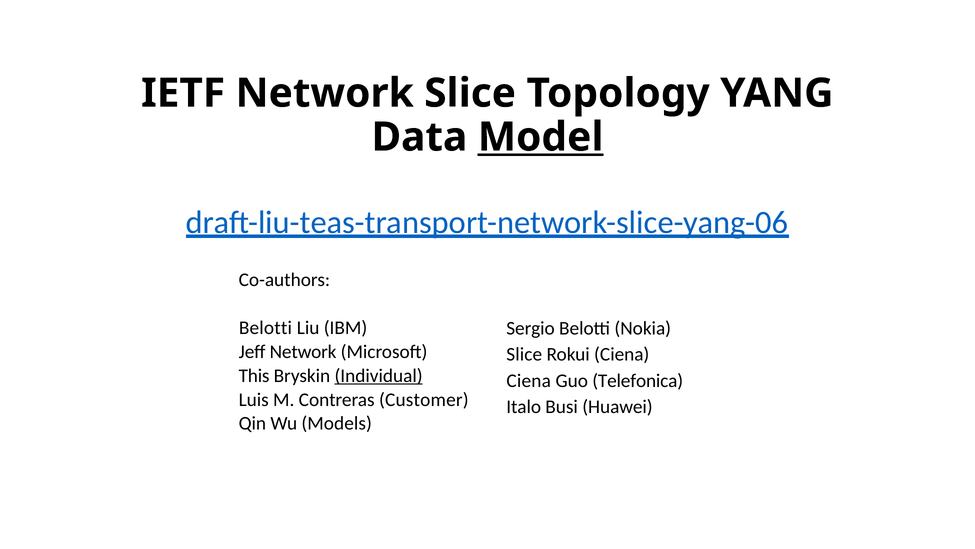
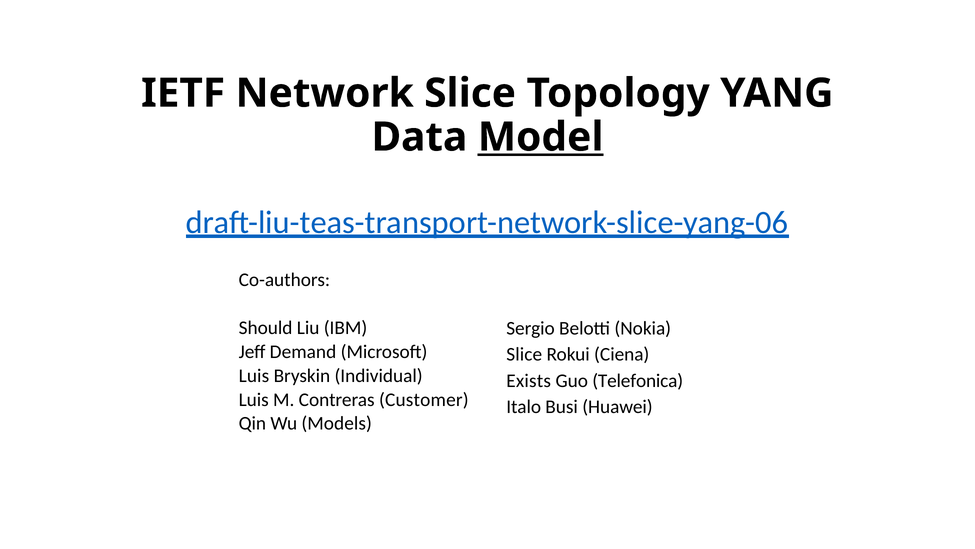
Belotti at (265, 328): Belotti -> Should
Jeff Network: Network -> Demand
This at (254, 375): This -> Luis
Individual underline: present -> none
Ciena at (529, 380): Ciena -> Exists
